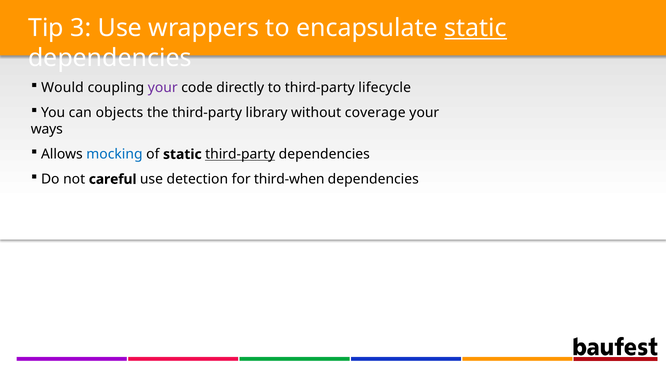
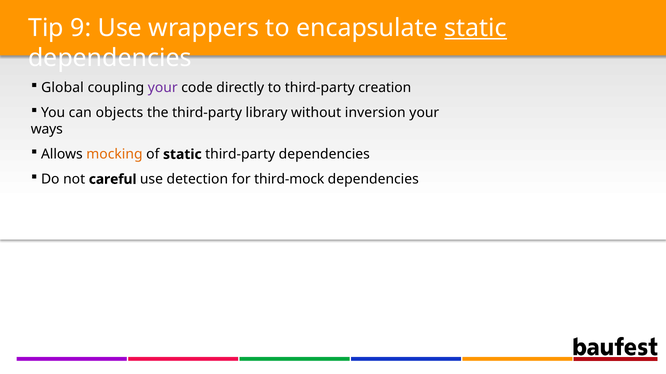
3: 3 -> 9
Would: Would -> Global
lifecycle: lifecycle -> creation
coverage: coverage -> inversion
mocking colour: blue -> orange
third-party at (240, 155) underline: present -> none
third-when: third-when -> third-mock
